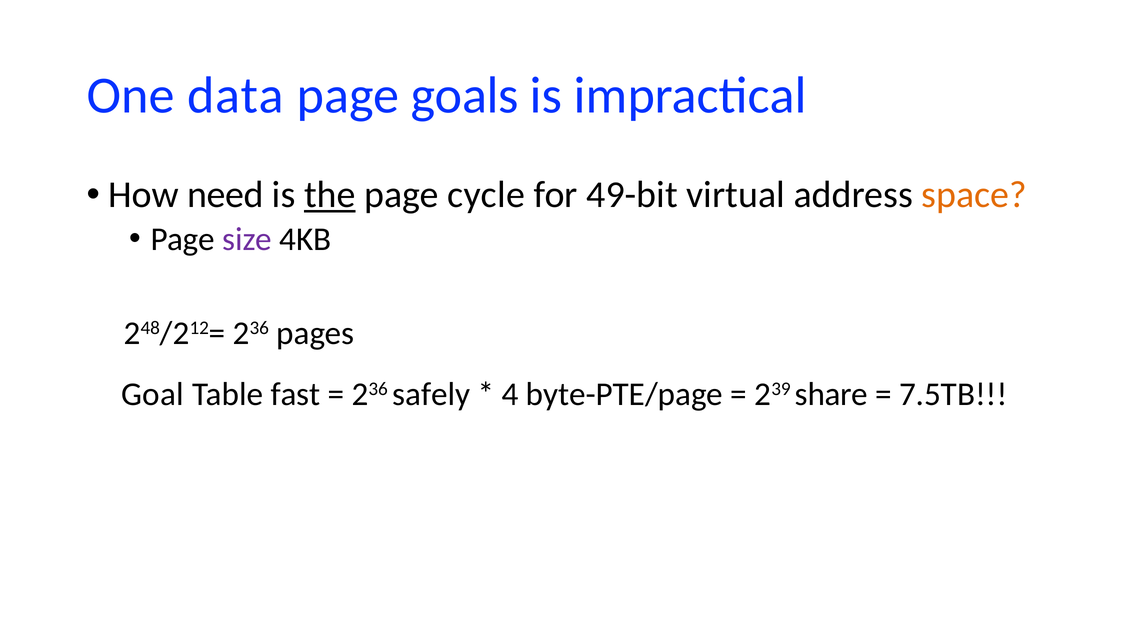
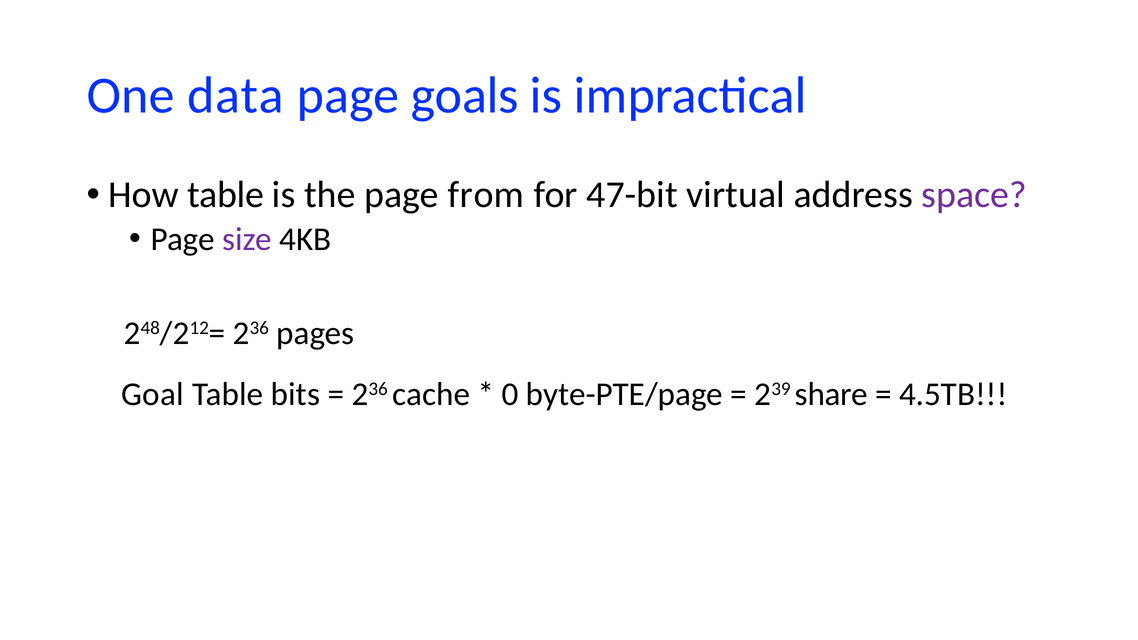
How need: need -> table
the underline: present -> none
cycle: cycle -> from
49-bit: 49-bit -> 47-bit
space colour: orange -> purple
fast: fast -> bits
safely: safely -> cache
4: 4 -> 0
7.5TB: 7.5TB -> 4.5TB
